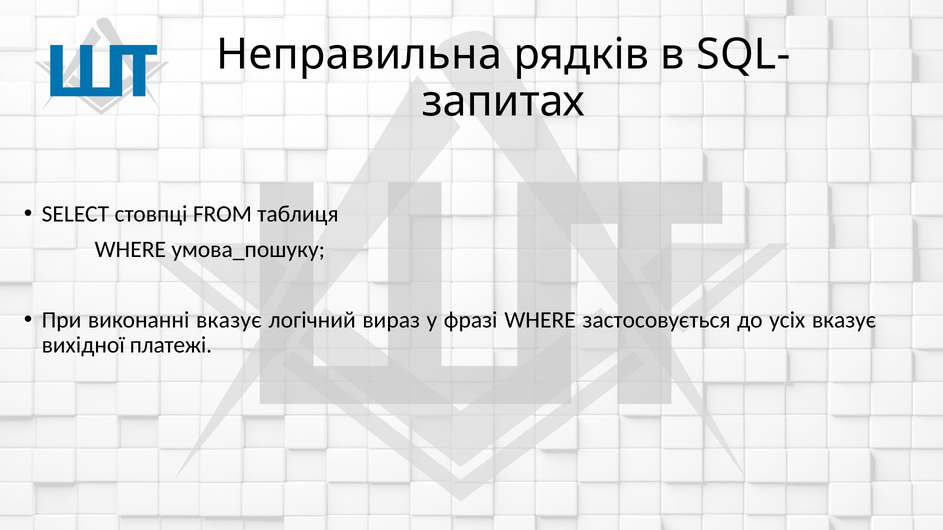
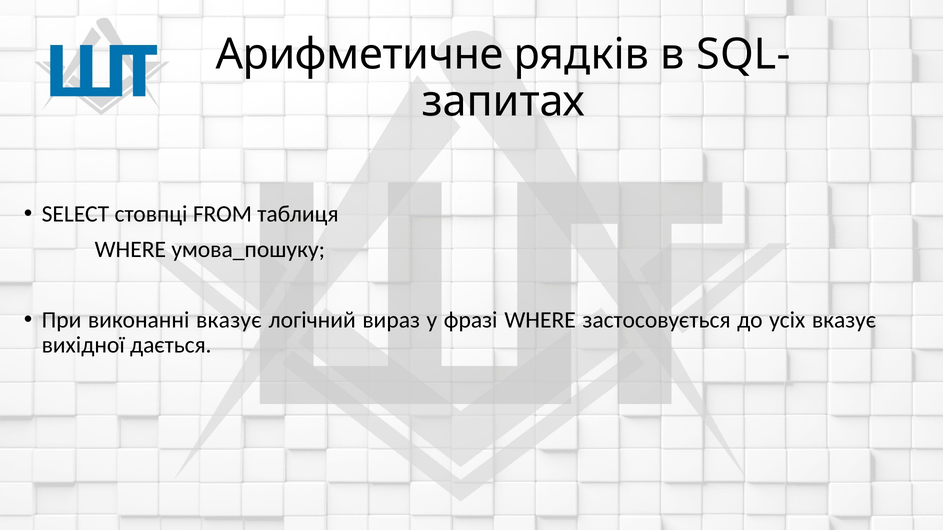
Неправильна: Неправильна -> Арифметичне
платежі: платежі -> дається
